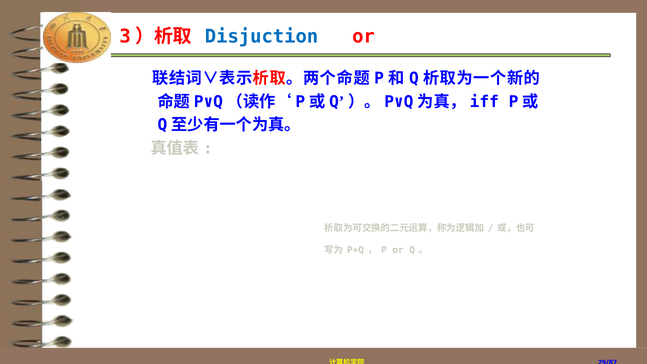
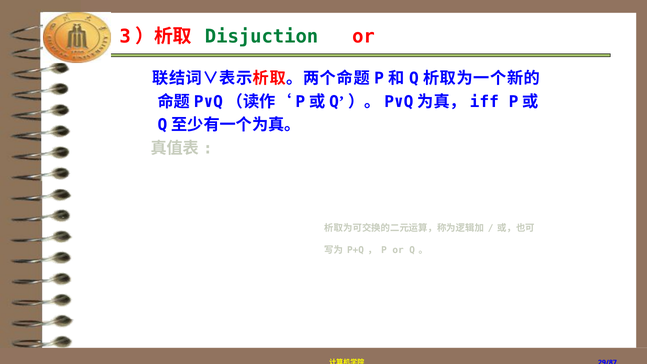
Disjuction colour: blue -> green
